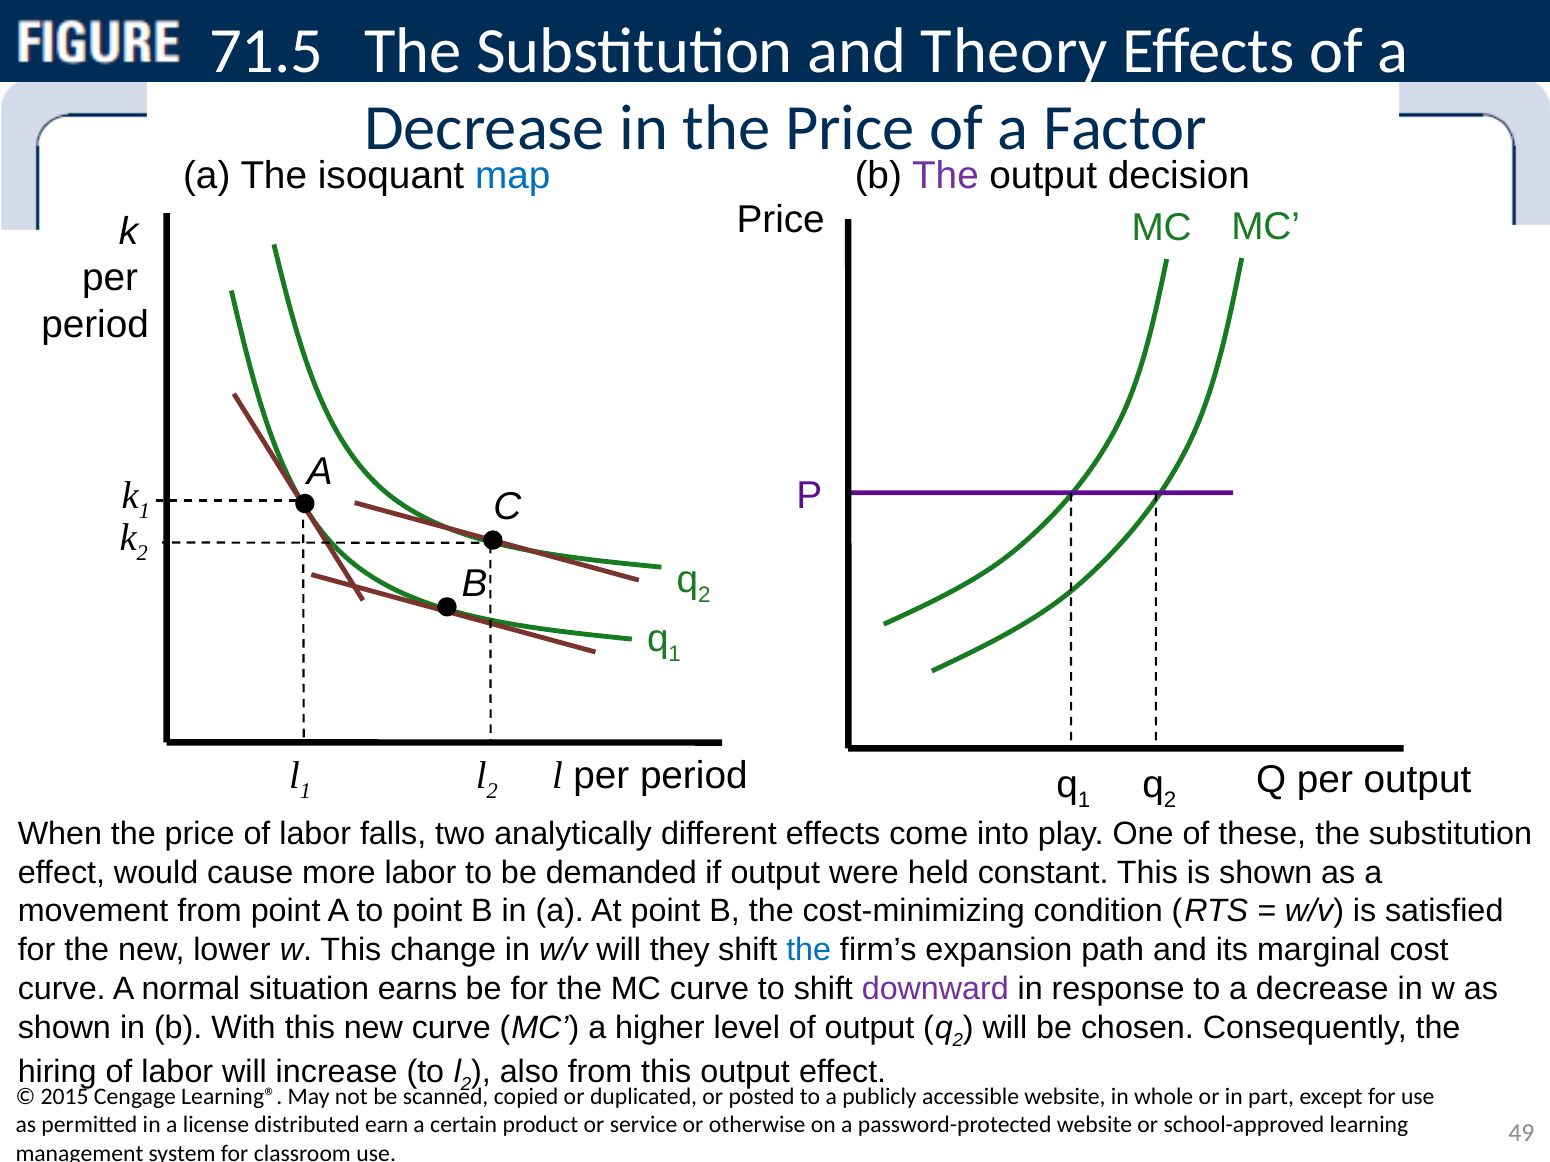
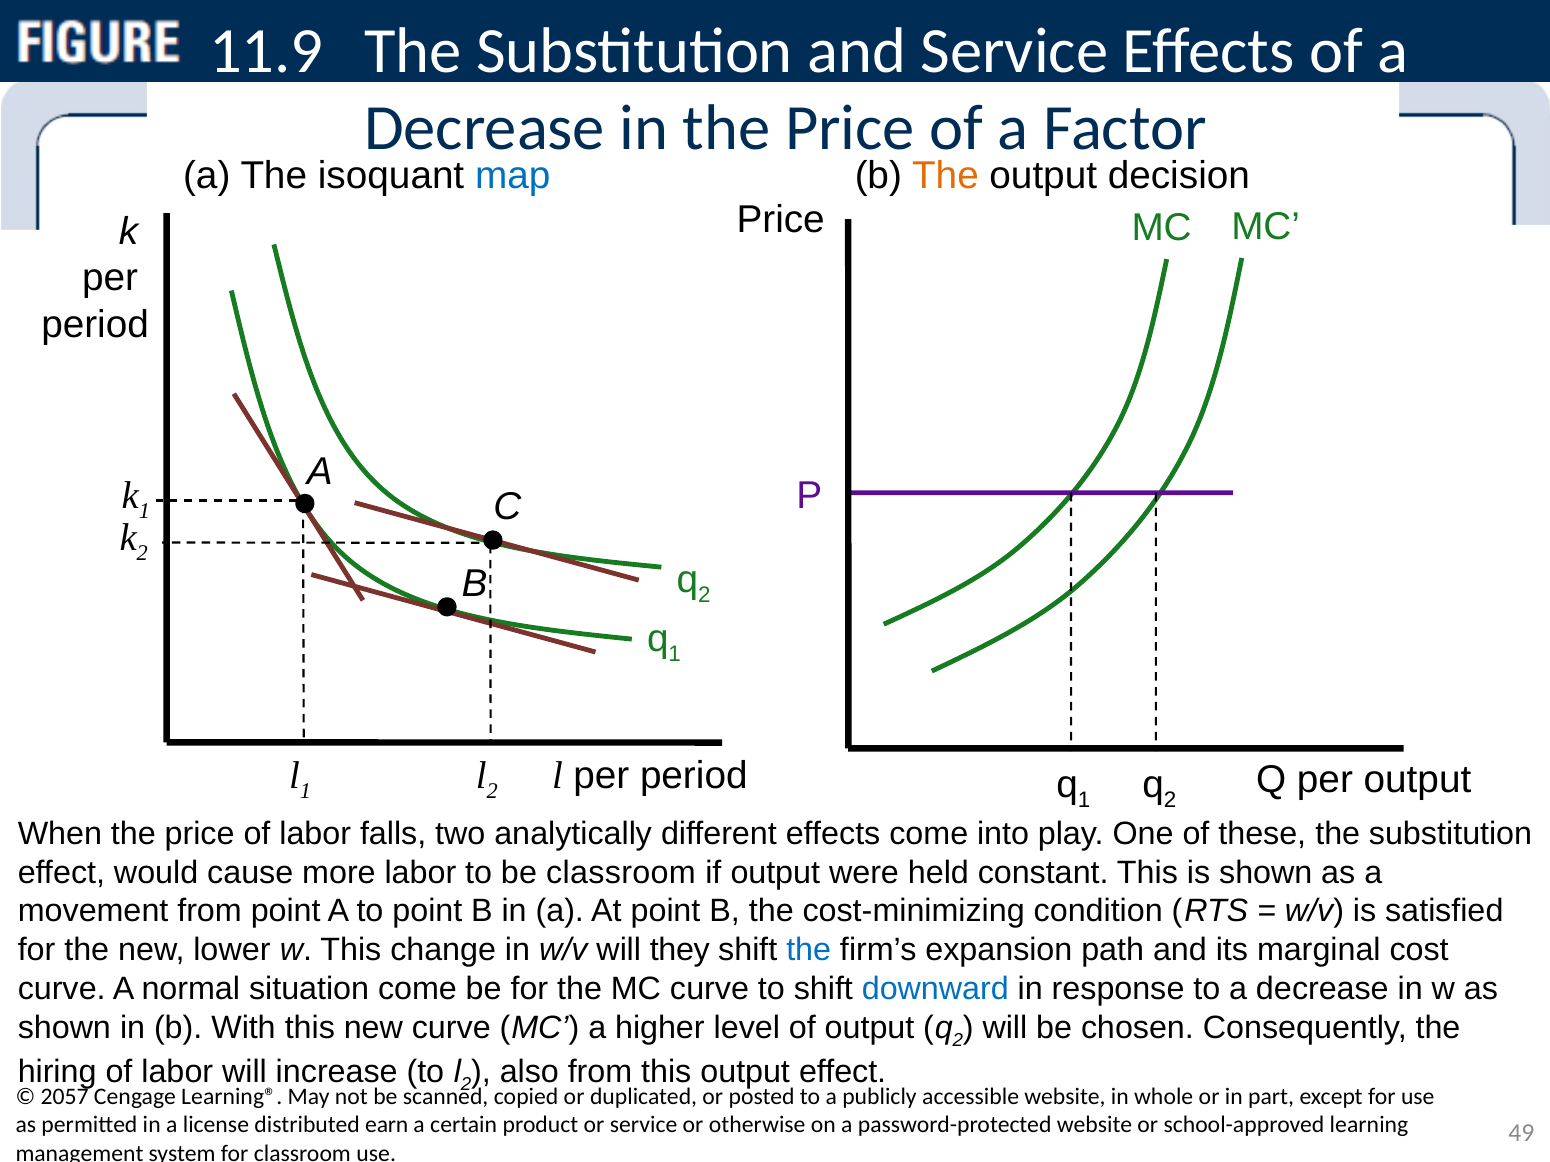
71.5: 71.5 -> 11.9
and Theory: Theory -> Service
The at (945, 176) colour: purple -> orange
be demanded: demanded -> classroom
situation earns: earns -> come
downward colour: purple -> blue
2015: 2015 -> 2057
